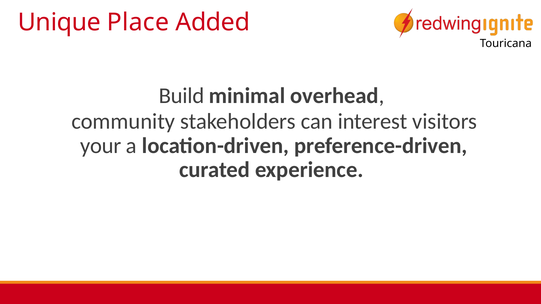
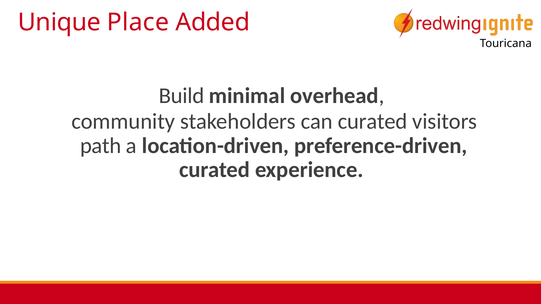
can interest: interest -> curated
your: your -> path
